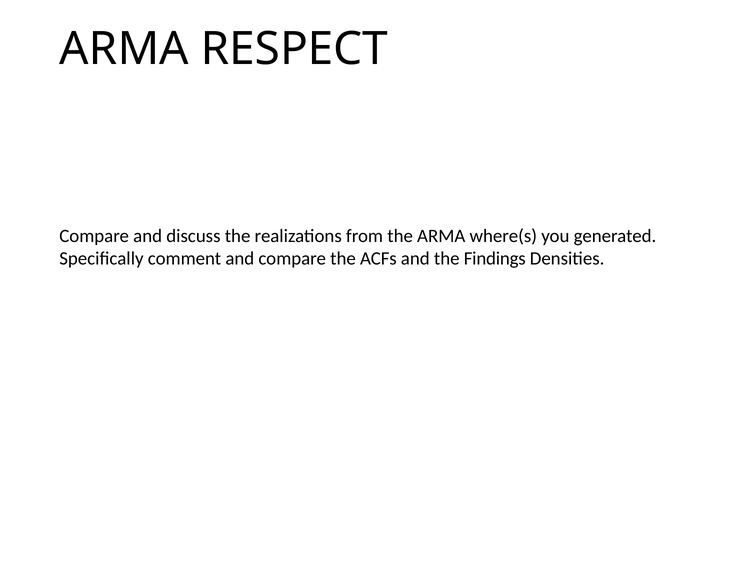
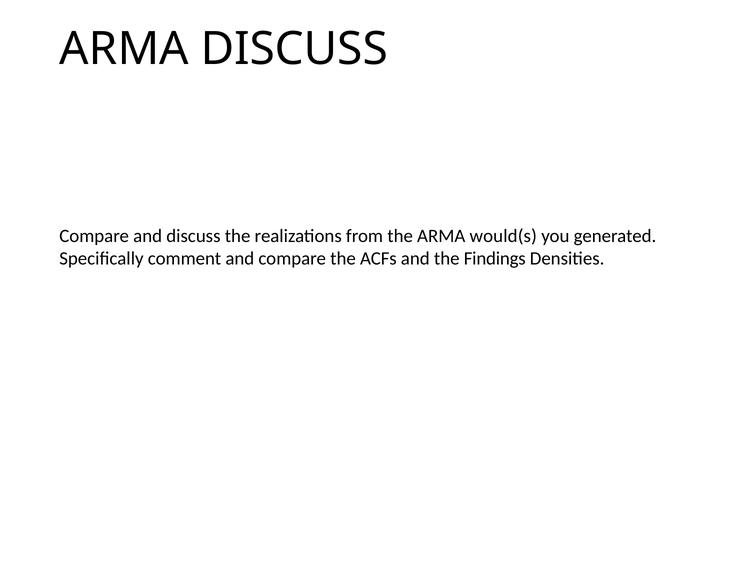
ARMA RESPECT: RESPECT -> DISCUSS
where(s: where(s -> would(s
